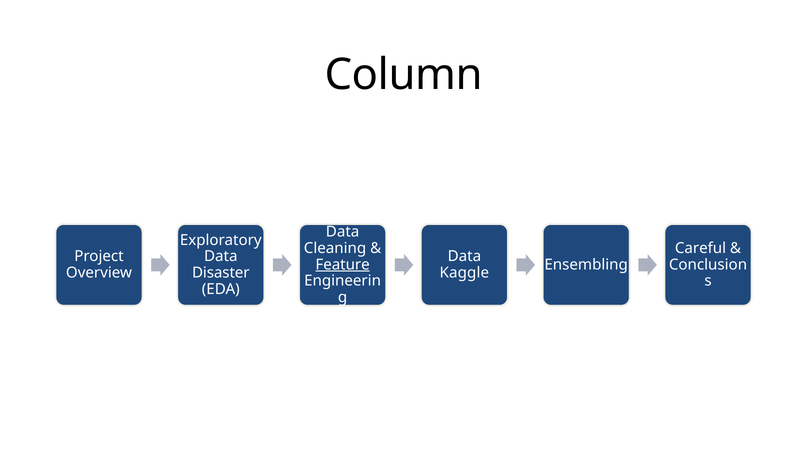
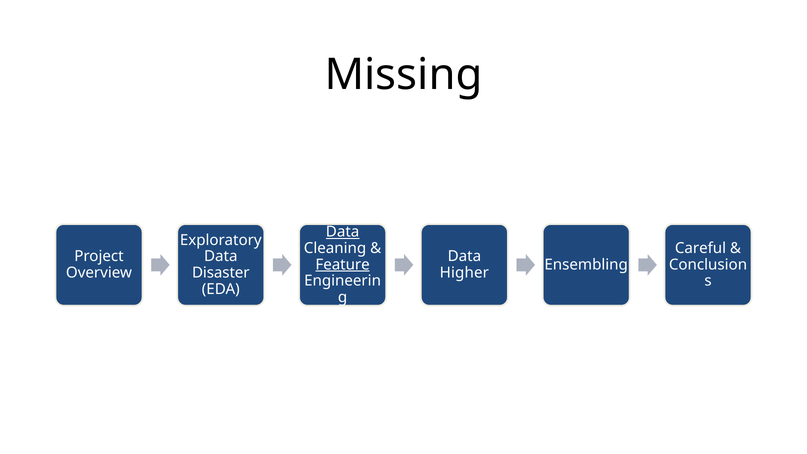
Column: Column -> Missing
Data at (343, 232) underline: none -> present
Kaggle: Kaggle -> Higher
